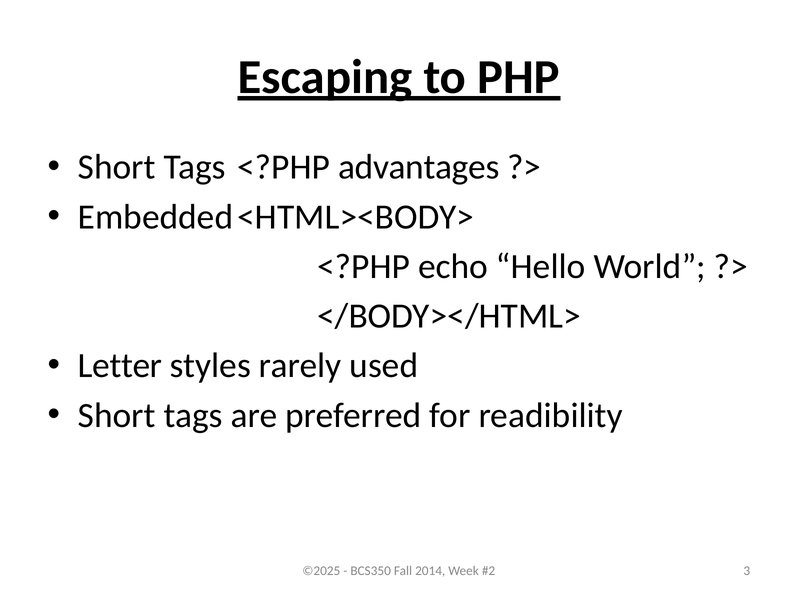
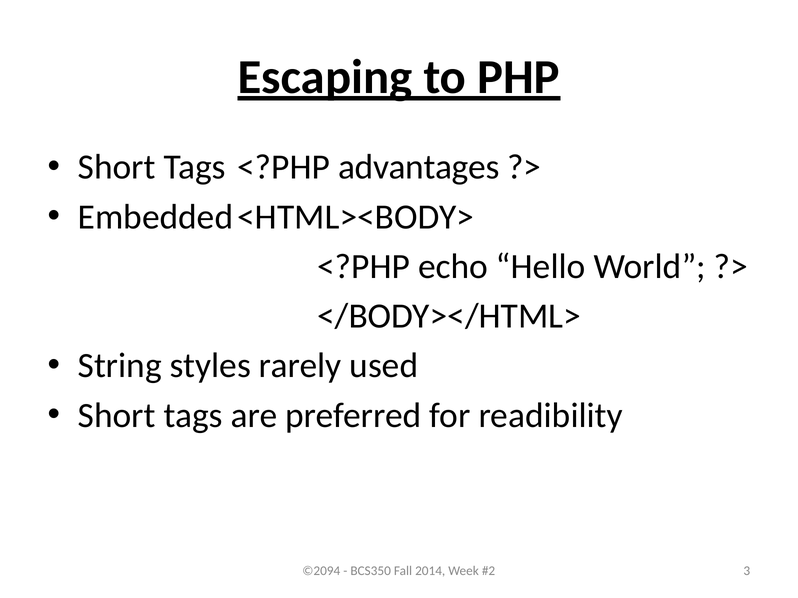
Letter: Letter -> String
©2025: ©2025 -> ©2094
